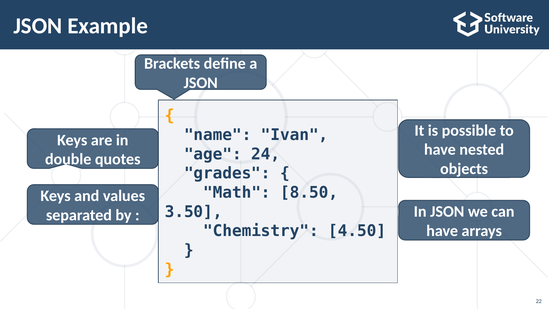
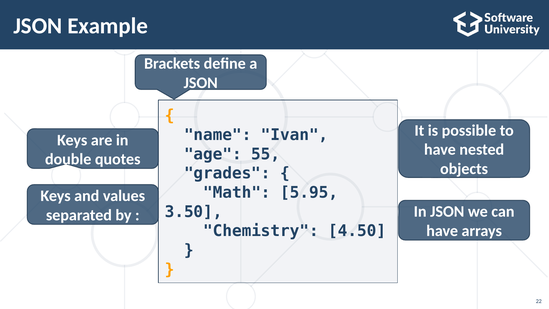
24: 24 -> 55
8.50: 8.50 -> 5.95
